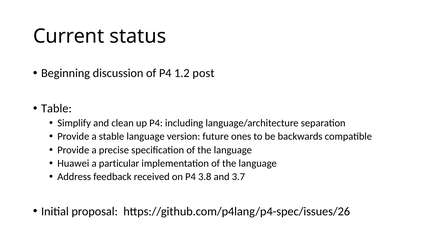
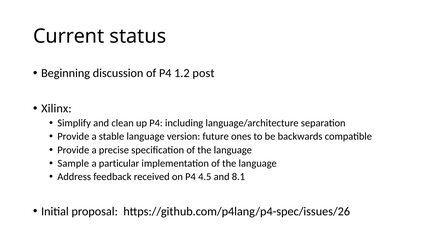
Table: Table -> Xilinx
Huawei: Huawei -> Sample
3.8: 3.8 -> 4.5
3.7: 3.7 -> 8.1
